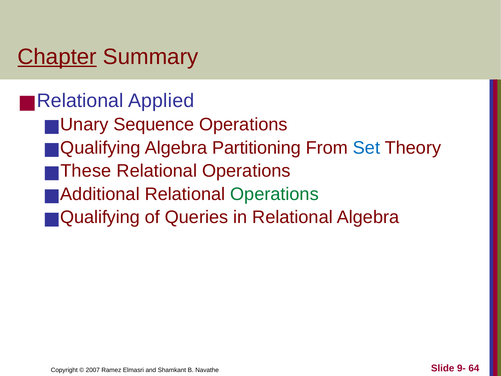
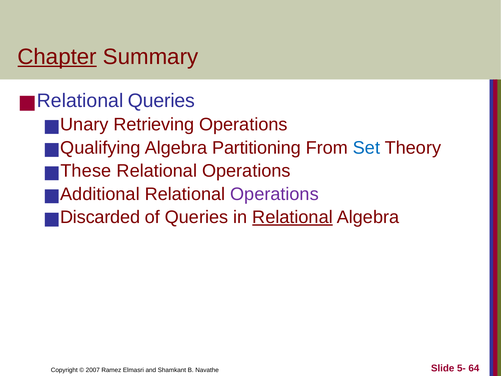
Relational Applied: Applied -> Queries
Sequence: Sequence -> Retrieving
Operations at (274, 194) colour: green -> purple
Qualifying at (100, 217): Qualifying -> Discarded
Relational at (293, 217) underline: none -> present
9-: 9- -> 5-
